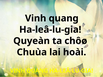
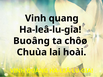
Quyeàn: Quyeàn -> Buoâng
